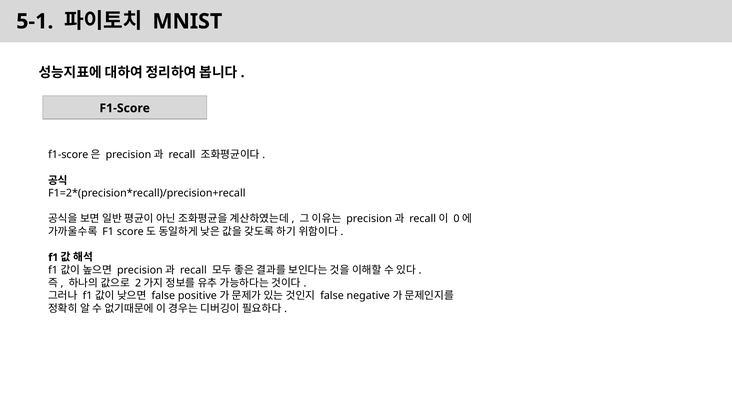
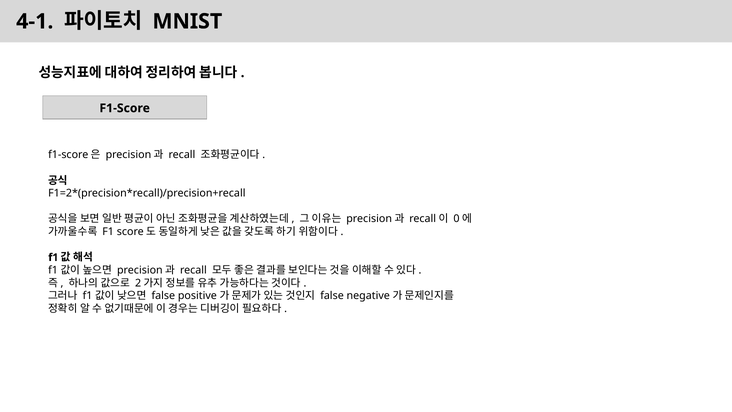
5-1: 5-1 -> 4-1
